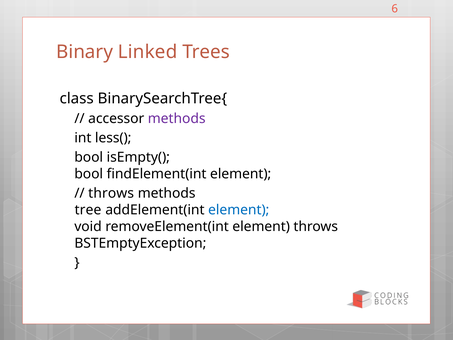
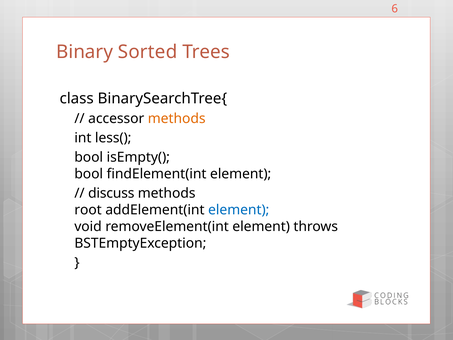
Linked: Linked -> Sorted
methods at (177, 119) colour: purple -> orange
throws at (111, 193): throws -> discuss
tree: tree -> root
